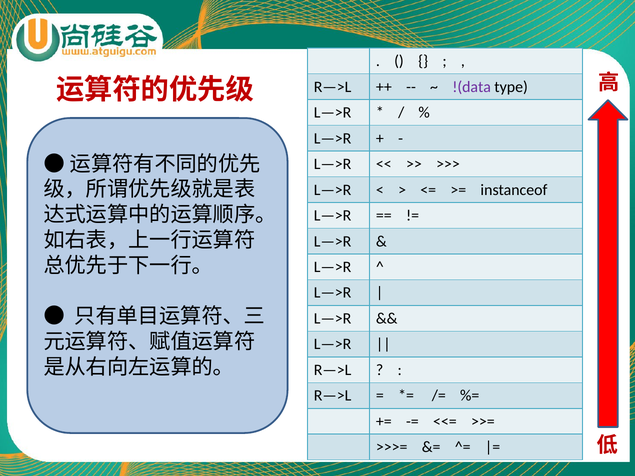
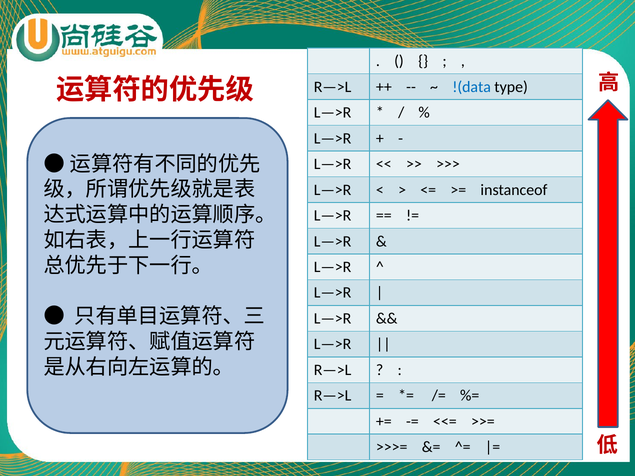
!(data colour: purple -> blue
